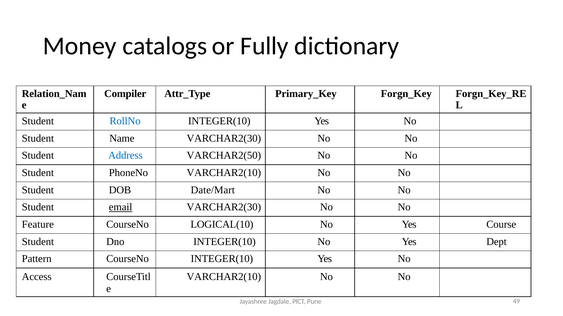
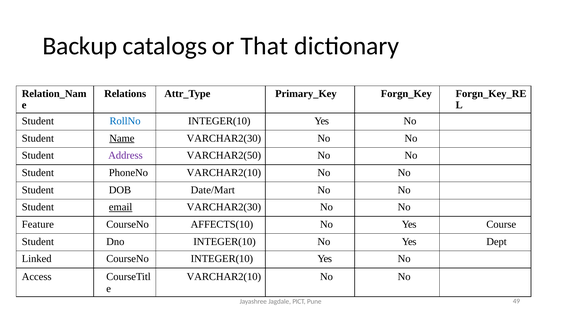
Money: Money -> Backup
Fully: Fully -> That
Compiler: Compiler -> Relations
Name underline: none -> present
Address colour: blue -> purple
LOGICAL(10: LOGICAL(10 -> AFFECTS(10
Pattern: Pattern -> Linked
